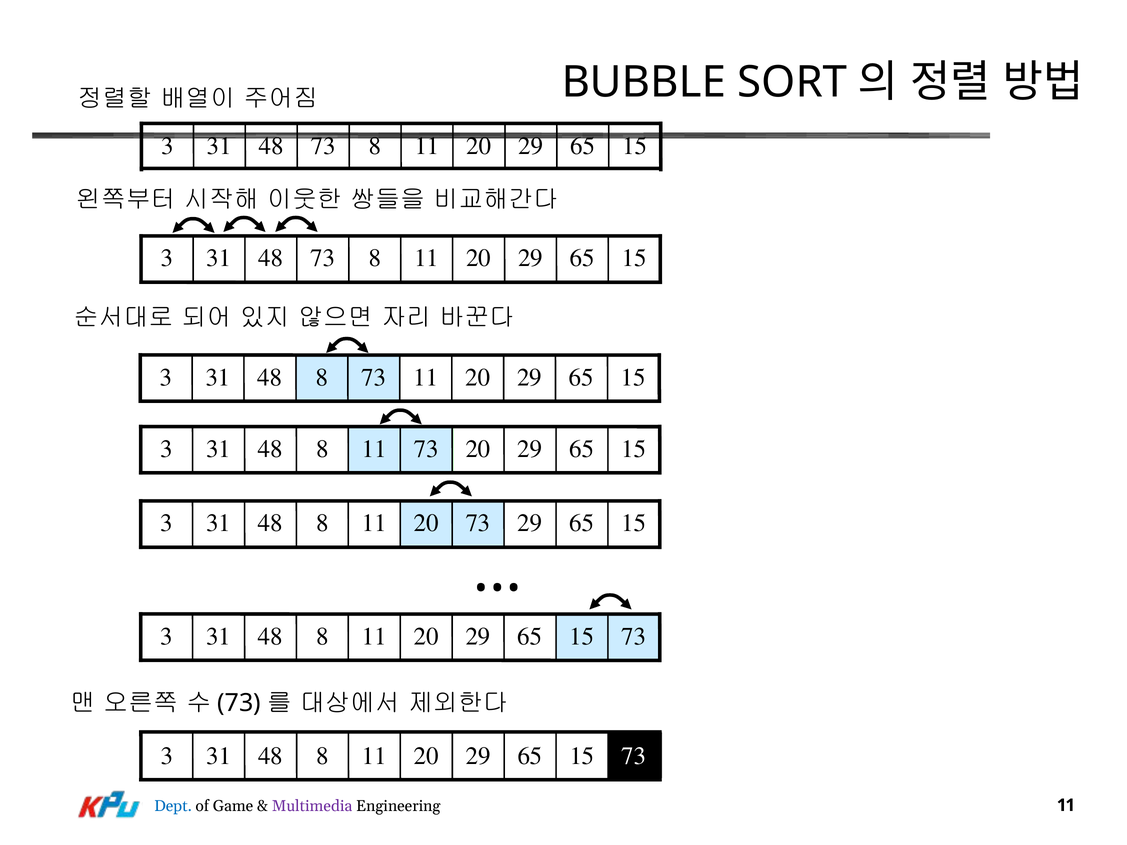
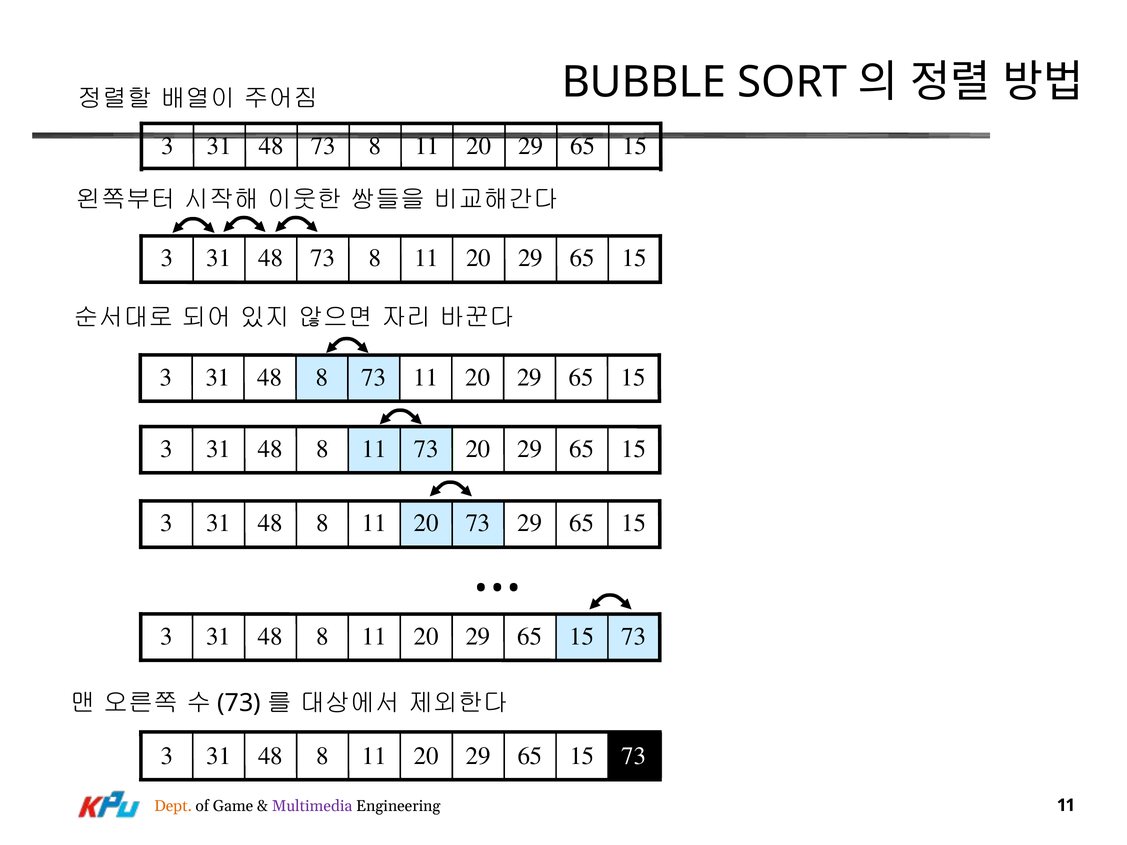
Dept colour: blue -> orange
